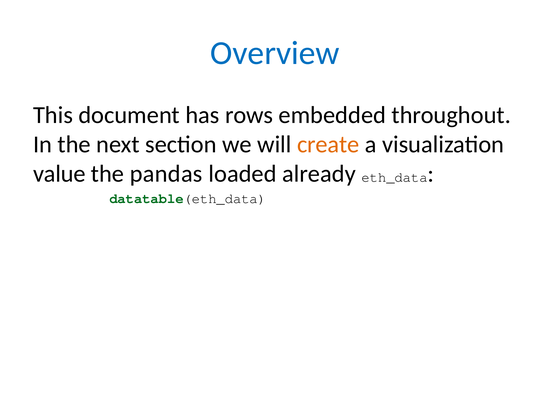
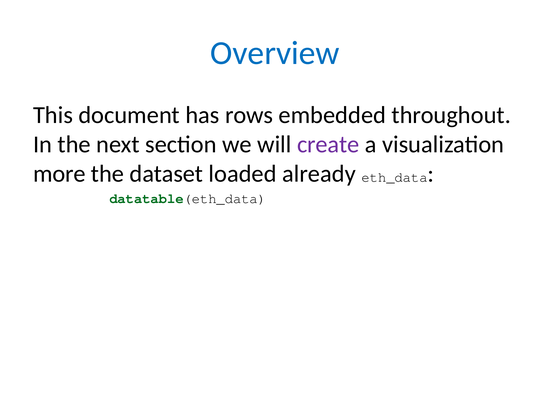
create colour: orange -> purple
value: value -> more
pandas: pandas -> dataset
